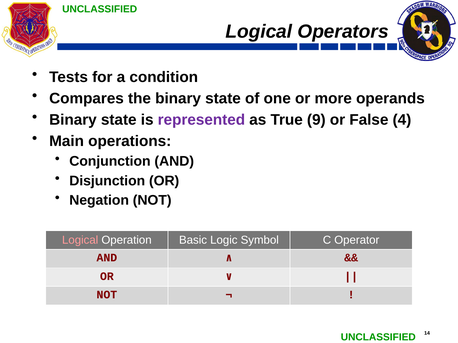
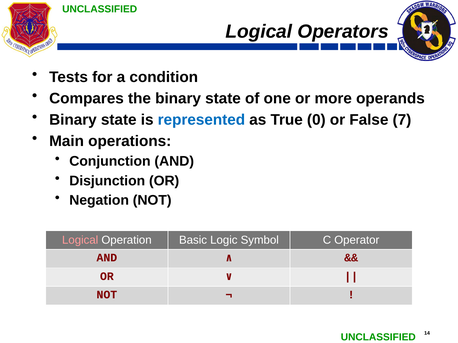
represented colour: purple -> blue
9: 9 -> 0
4: 4 -> 7
